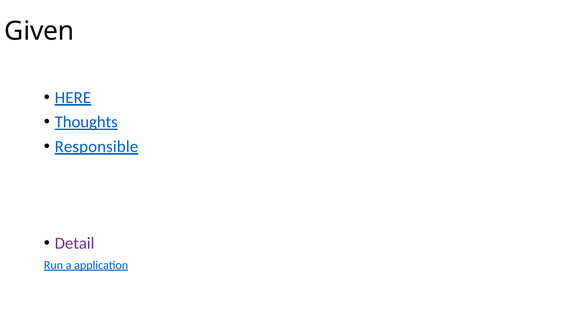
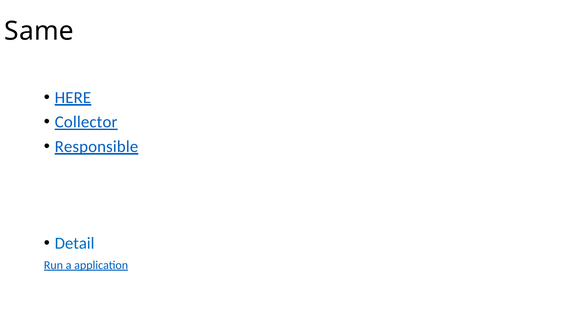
Given: Given -> Same
Thoughts: Thoughts -> Collector
Detail colour: purple -> blue
